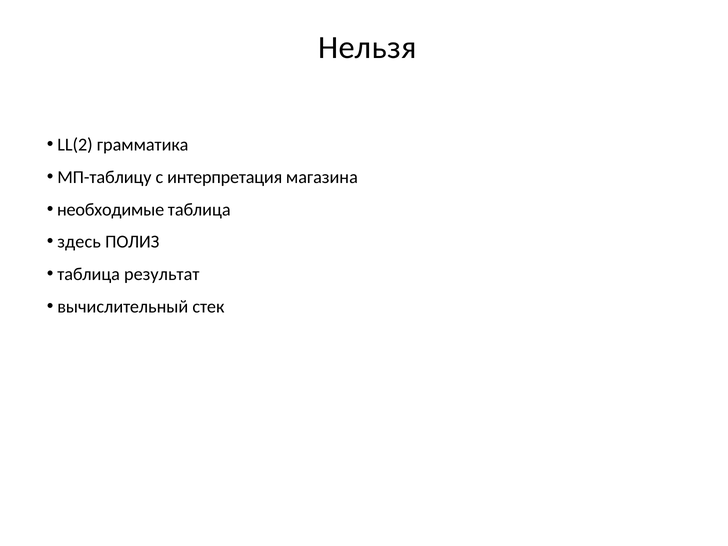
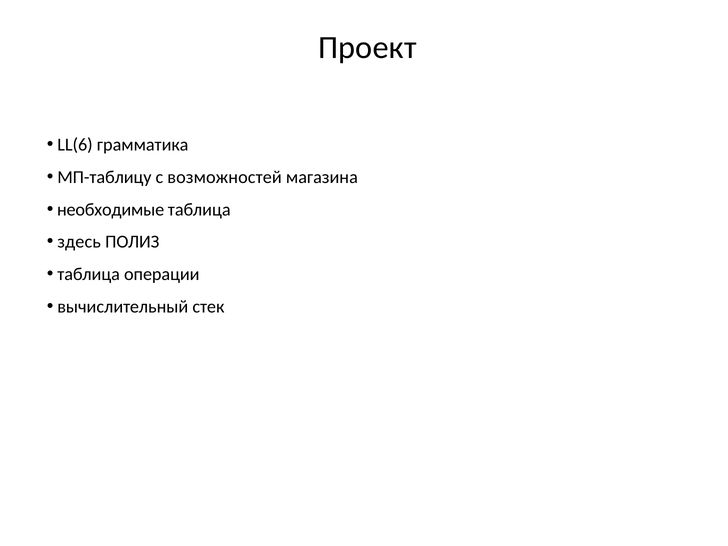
Нельзя: Нельзя -> Проект
LL(2: LL(2 -> LL(6
интерпретация: интерпретация -> возможностей
результат: результат -> операции
